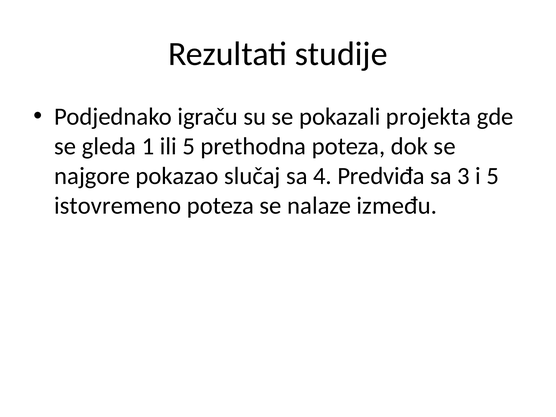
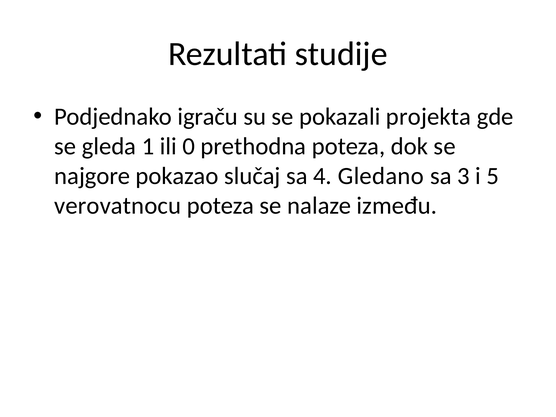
ili 5: 5 -> 0
Predviđa: Predviđa -> Gledano
istovremeno: istovremeno -> verovatnocu
